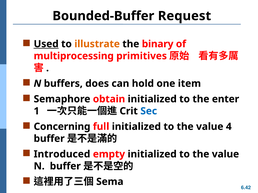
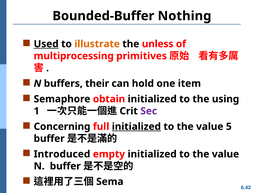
Request: Request -> Nothing
binary: binary -> unless
does: does -> their
enter: enter -> using
Sec colour: blue -> purple
initialized at (136, 127) underline: none -> present
4: 4 -> 5
